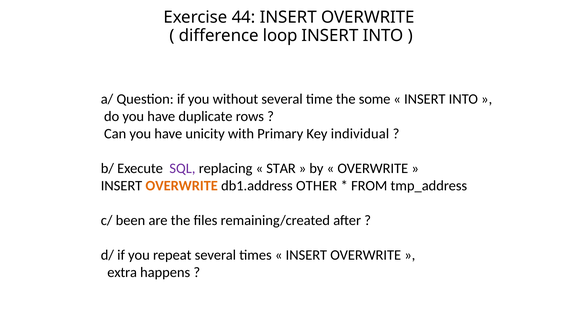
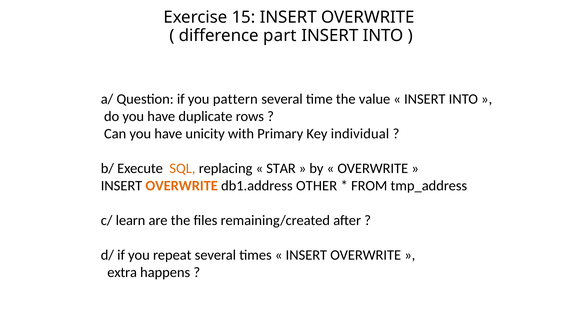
44: 44 -> 15
loop: loop -> part
without: without -> pattern
some: some -> value
SQL colour: purple -> orange
been: been -> learn
